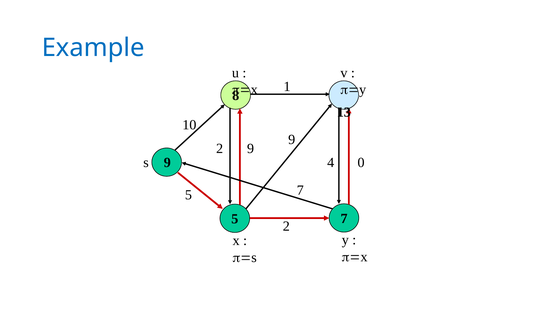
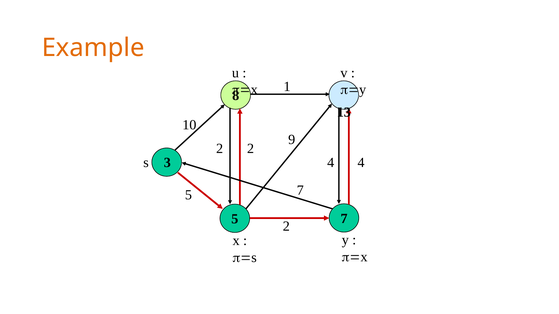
Example colour: blue -> orange
2 9: 9 -> 2
s 9: 9 -> 3
4 0: 0 -> 4
